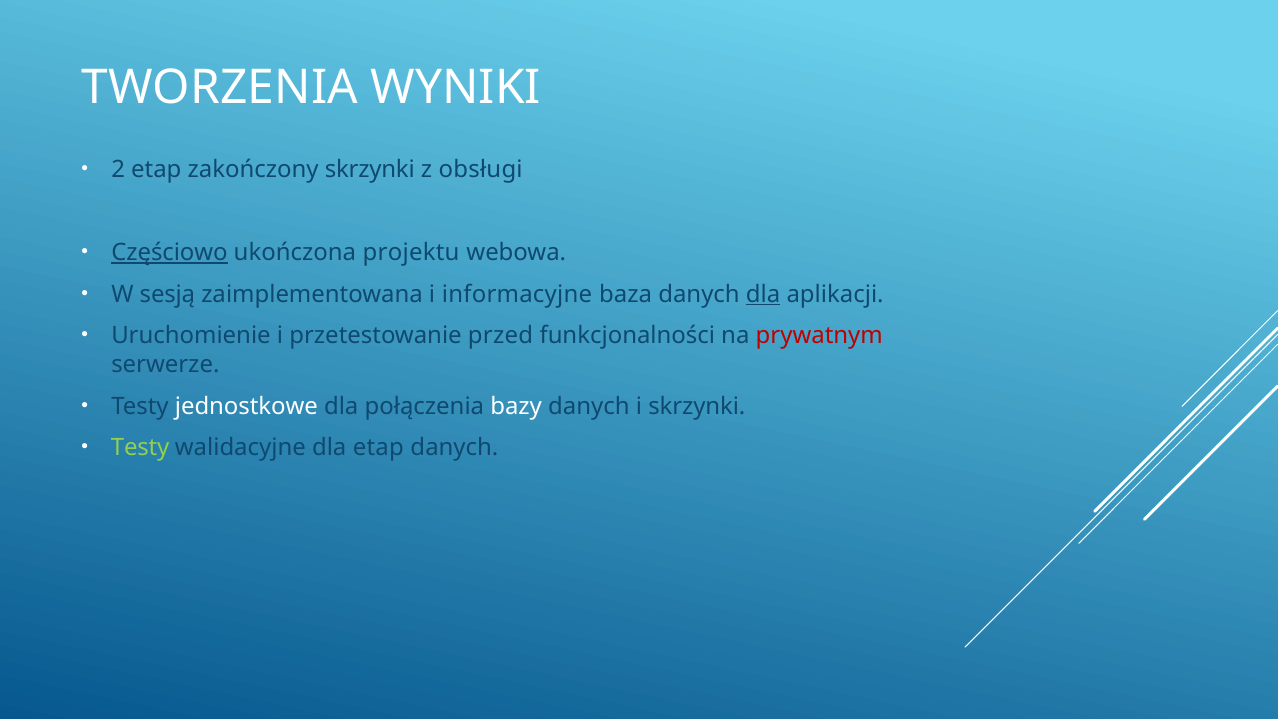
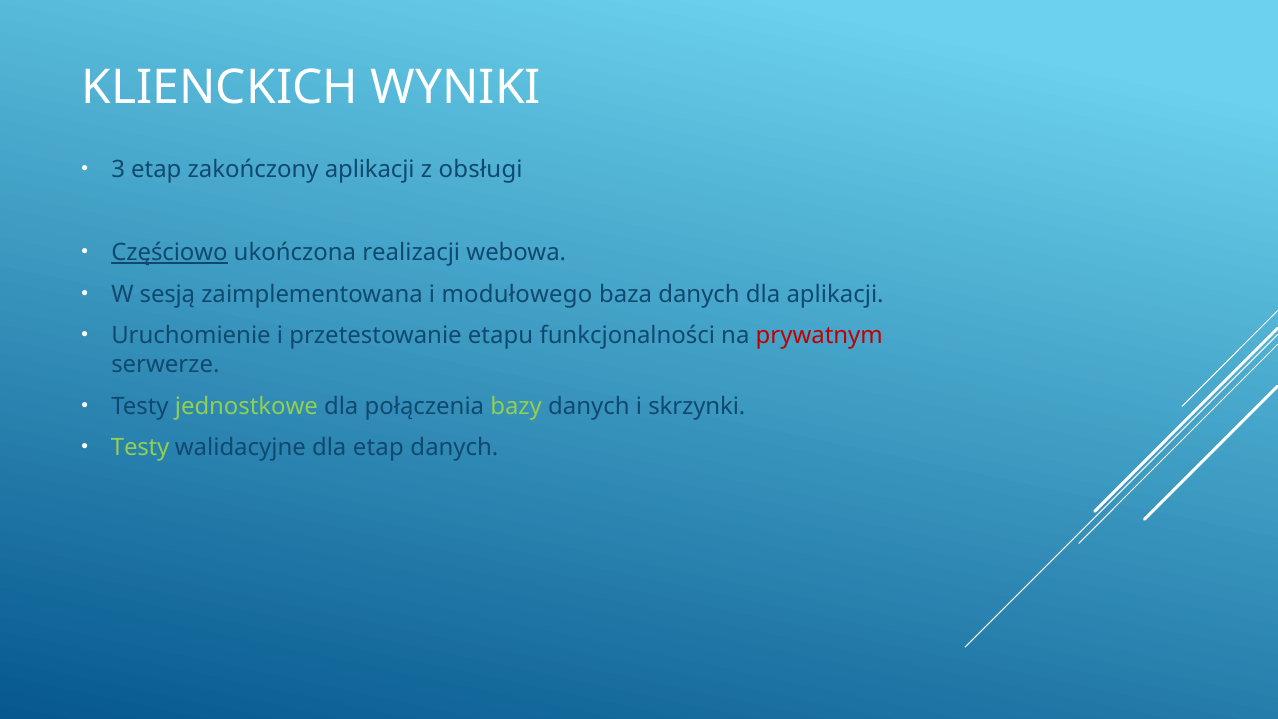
TWORZENIA: TWORZENIA -> KLIENCKICH
2: 2 -> 3
zakończony skrzynki: skrzynki -> aplikacji
projektu: projektu -> realizacji
informacyjne: informacyjne -> modułowego
dla at (763, 294) underline: present -> none
przed: przed -> etapu
jednostkowe colour: white -> light green
bazy colour: white -> light green
